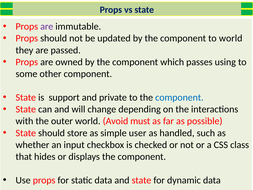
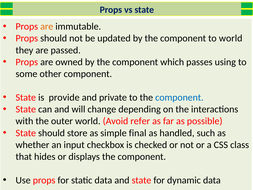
are at (47, 26) colour: purple -> orange
support: support -> provide
must: must -> refer
user: user -> final
